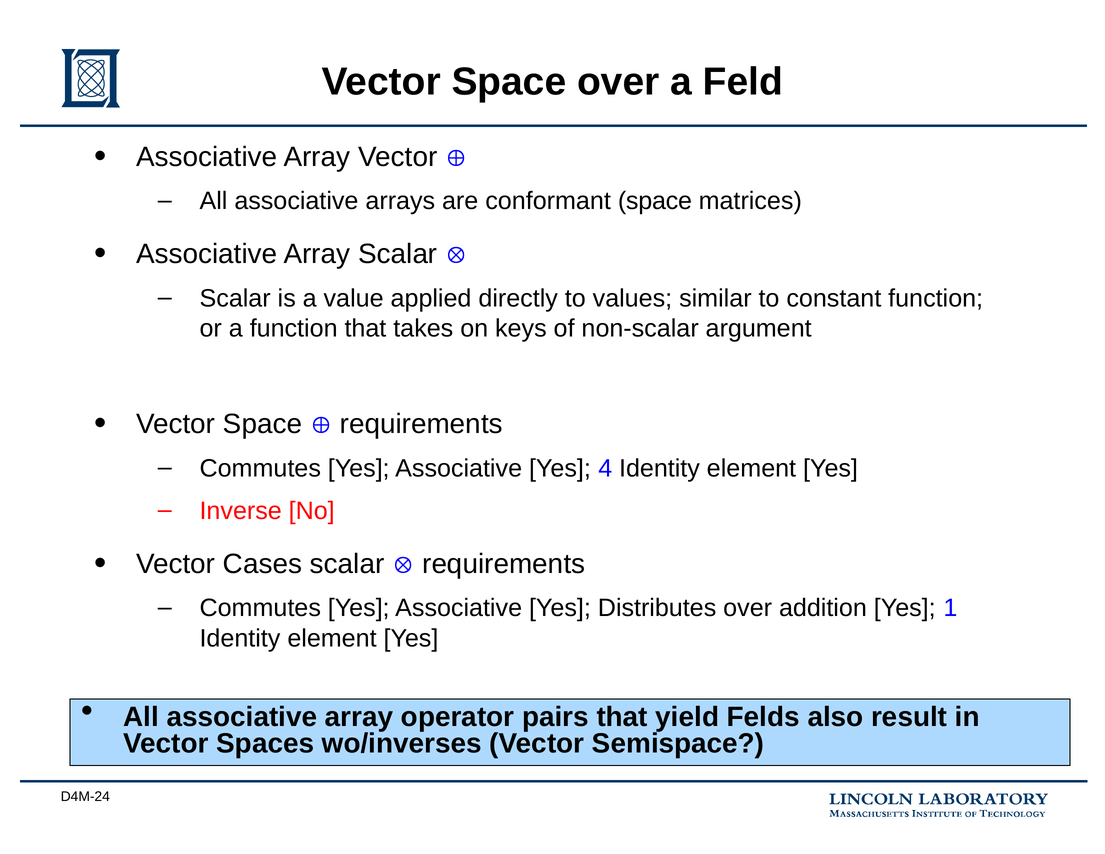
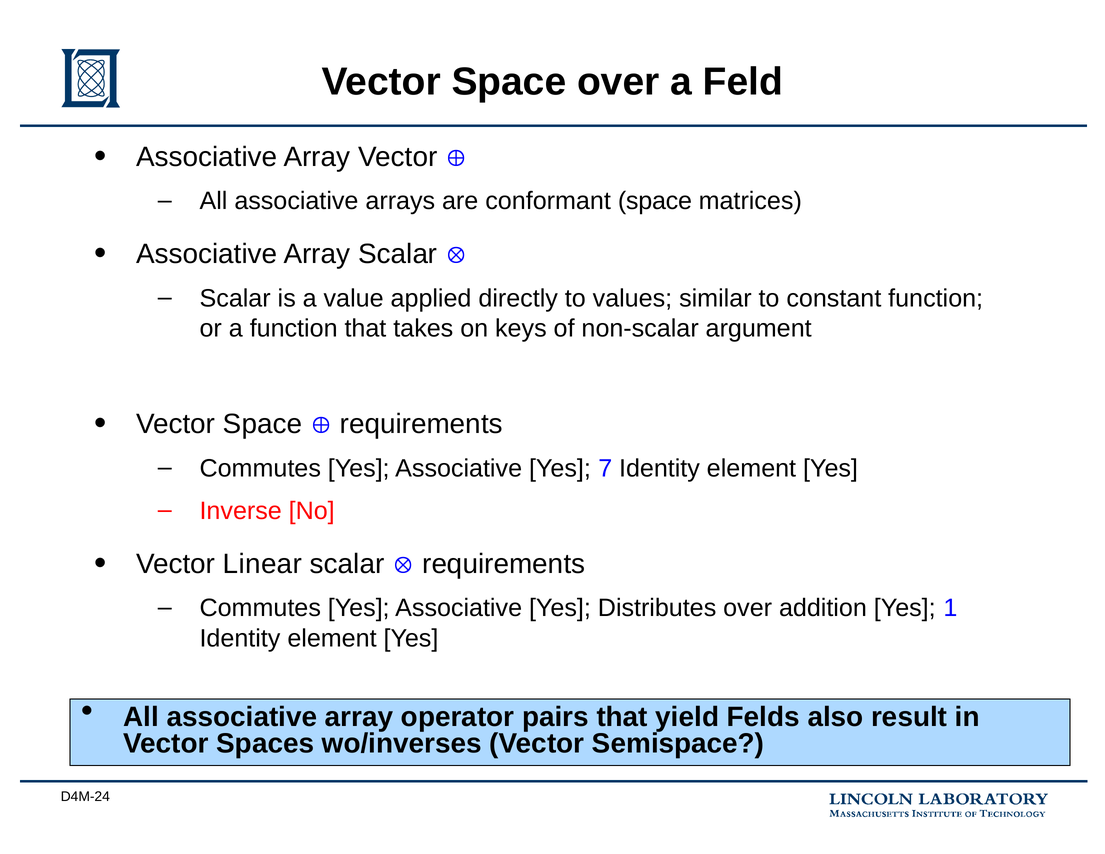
4: 4 -> 7
Cases: Cases -> Linear
